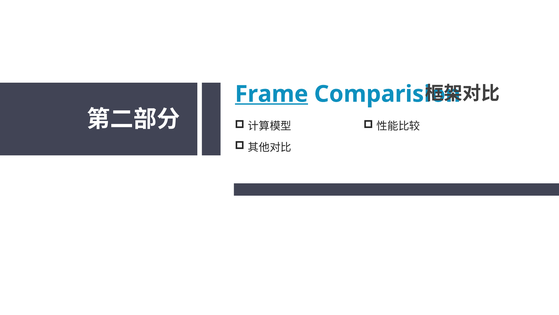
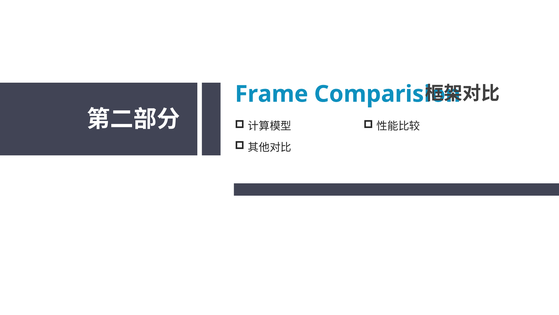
Frame underline: present -> none
